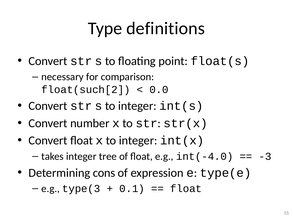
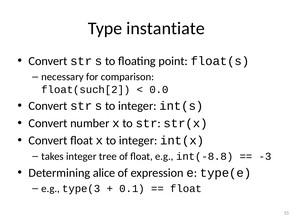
definitions: definitions -> instantiate
int(-4.0: int(-4.0 -> int(-8.8
cons: cons -> alice
